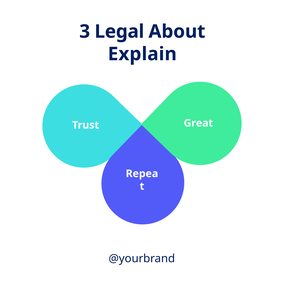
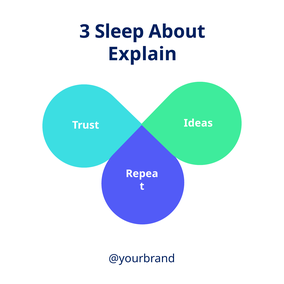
Legal: Legal -> Sleep
Great: Great -> Ideas
